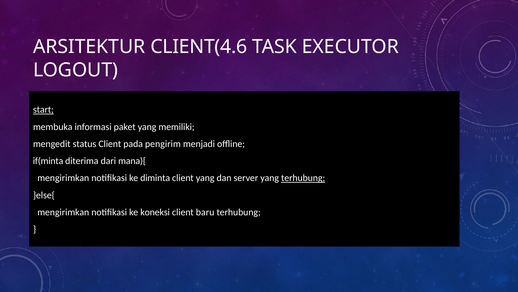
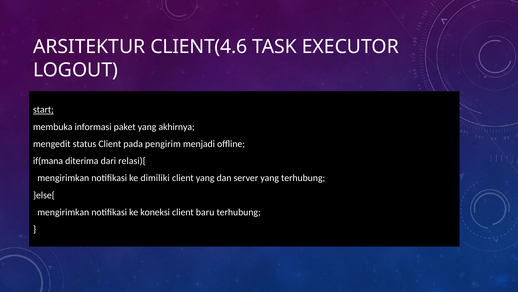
memiliki: memiliki -> akhirnya
if(minta: if(minta -> if(mana
mana){: mana){ -> relasi){
diminta: diminta -> dimiliki
terhubung at (303, 178) underline: present -> none
